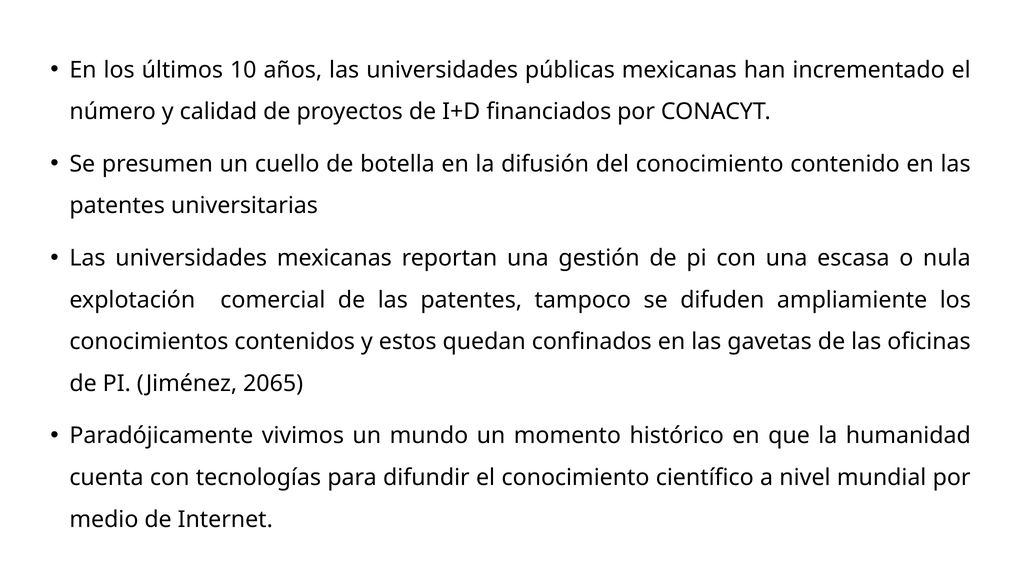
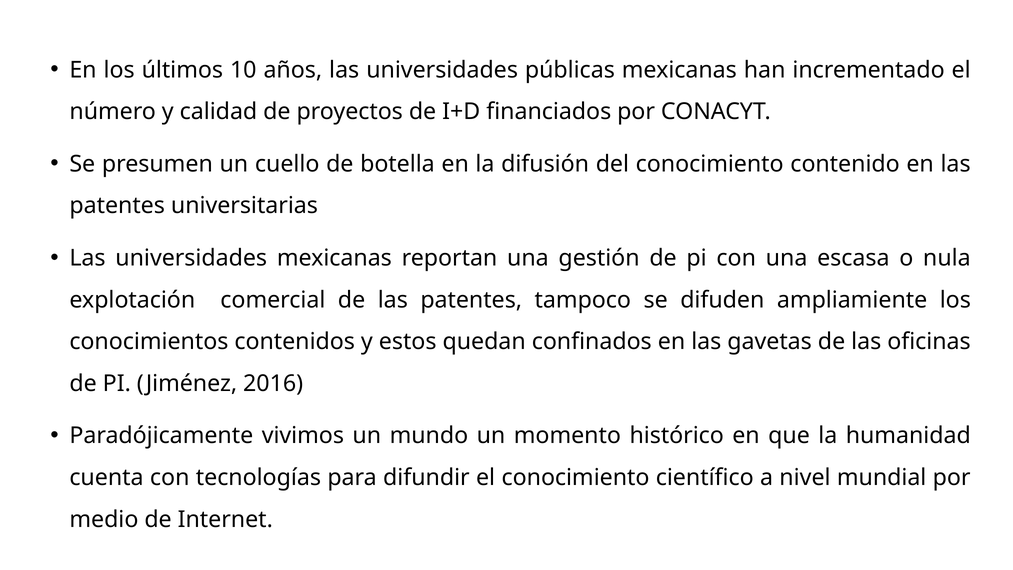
2065: 2065 -> 2016
